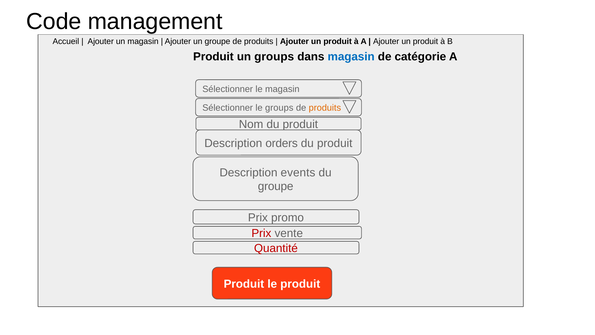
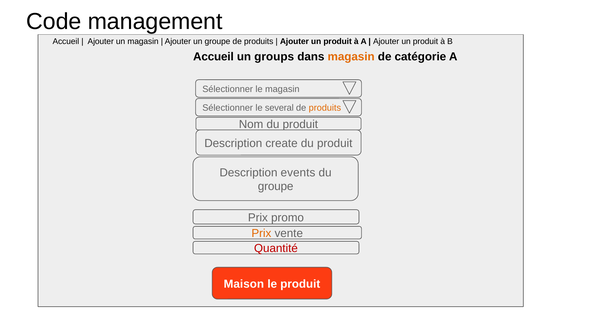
Produit at (213, 57): Produit -> Accueil
magasin at (351, 57) colour: blue -> orange
le groups: groups -> several
orders: orders -> create
Prix at (261, 233) colour: red -> orange
Produit at (244, 284): Produit -> Maison
